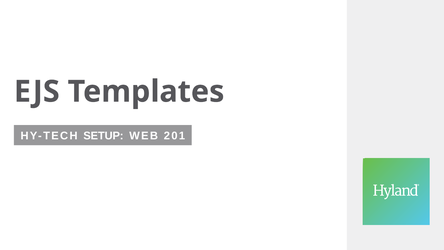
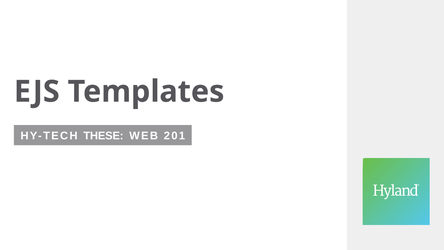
SETUP: SETUP -> THESE
